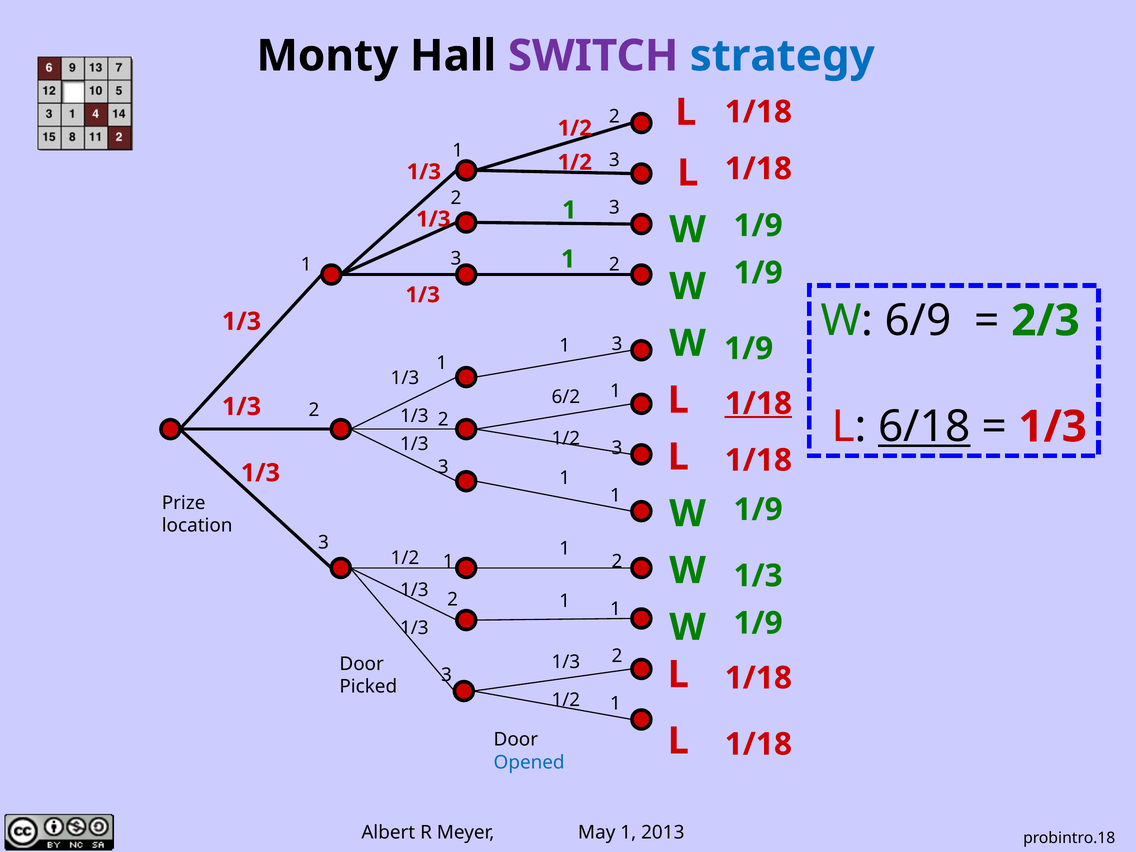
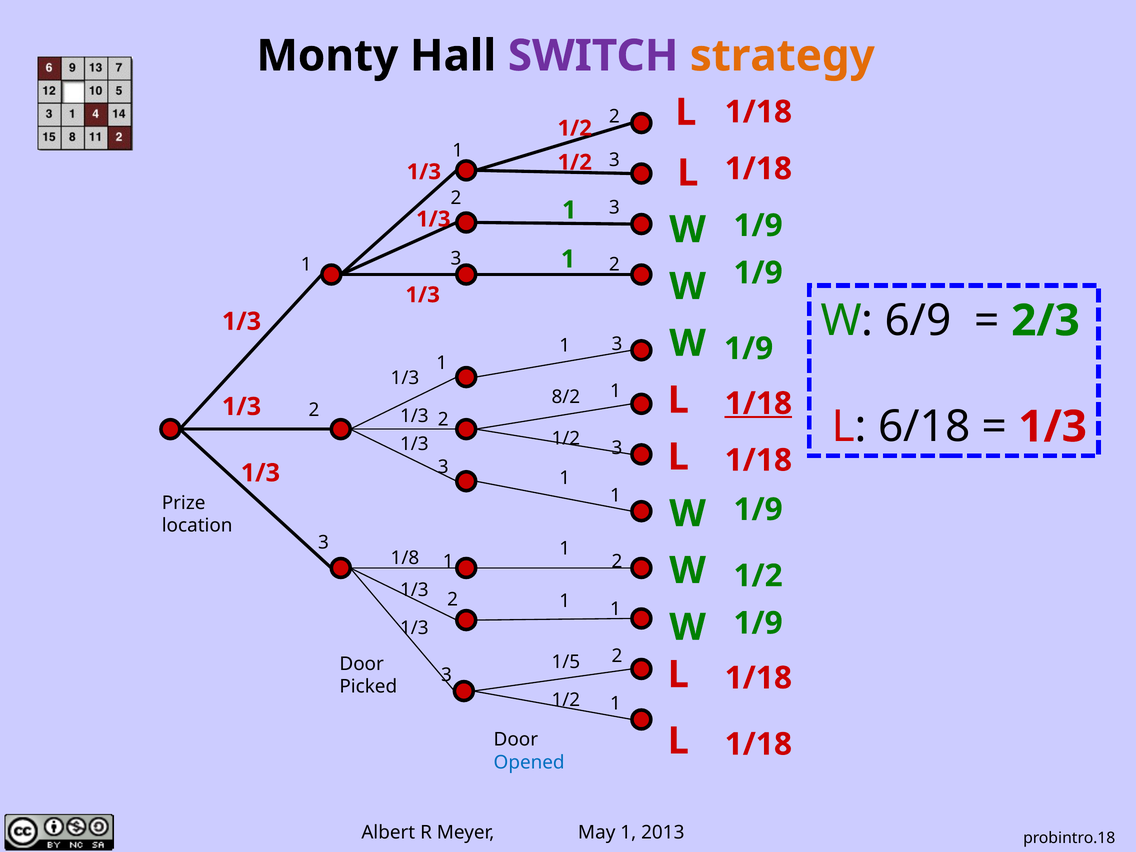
strategy colour: blue -> orange
6/2: 6/2 -> 8/2
6/18 underline: present -> none
1/2 at (405, 558): 1/2 -> 1/8
1/3 at (758, 576): 1/3 -> 1/2
1/3 at (566, 662): 1/3 -> 1/5
